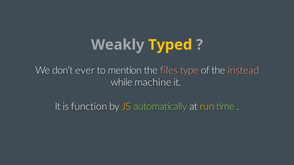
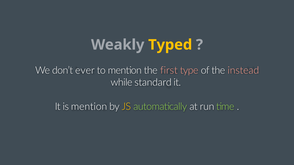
files: files -> first
machine: machine -> standard
is function: function -> mention
run colour: yellow -> white
